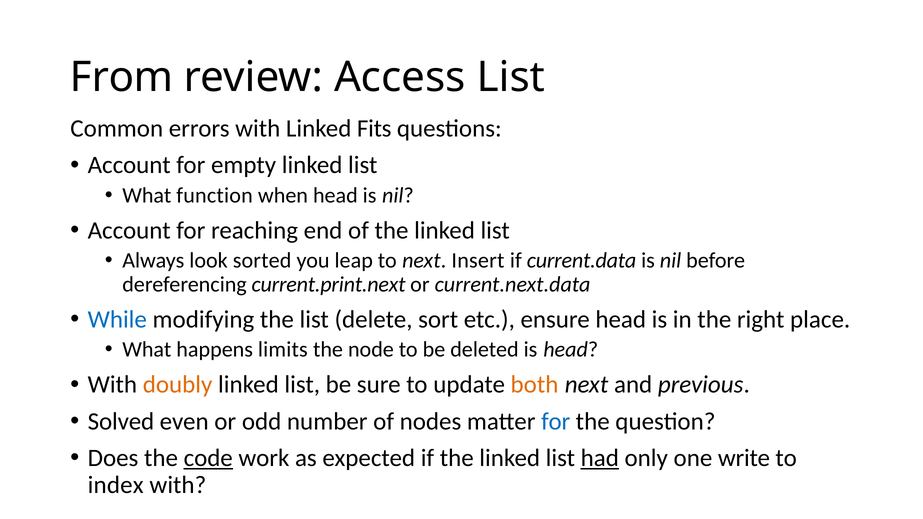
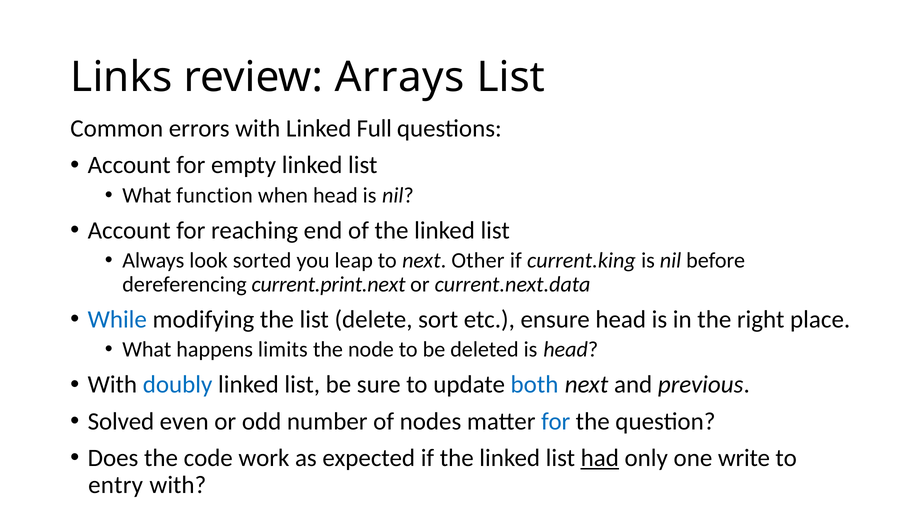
From: From -> Links
Access: Access -> Arrays
Fits: Fits -> Full
Insert: Insert -> Other
current.data: current.data -> current.king
doubly colour: orange -> blue
both colour: orange -> blue
code underline: present -> none
index: index -> entry
